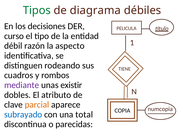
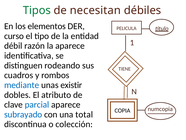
diagrama: diagrama -> necesitan
decisiones: decisiones -> elementos
la aspecto: aspecto -> aparece
mediante colour: purple -> blue
parcial colour: orange -> blue
parecidas: parecidas -> colección
